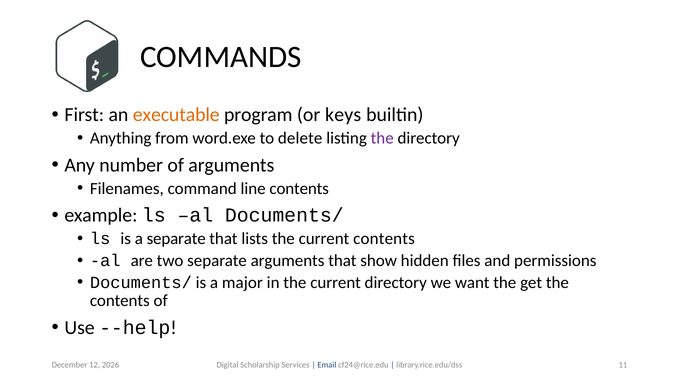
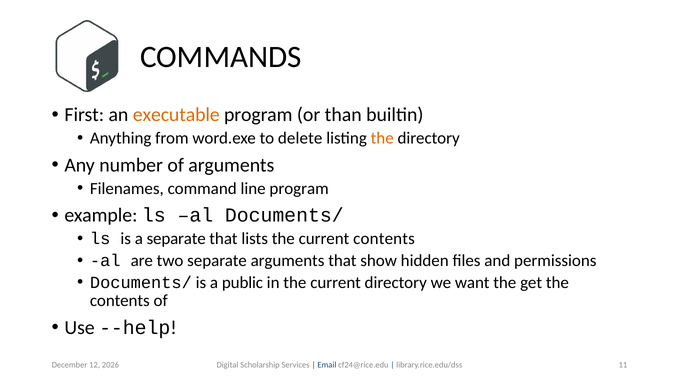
keys: keys -> than
the at (382, 138) colour: purple -> orange
line contents: contents -> program
major: major -> public
